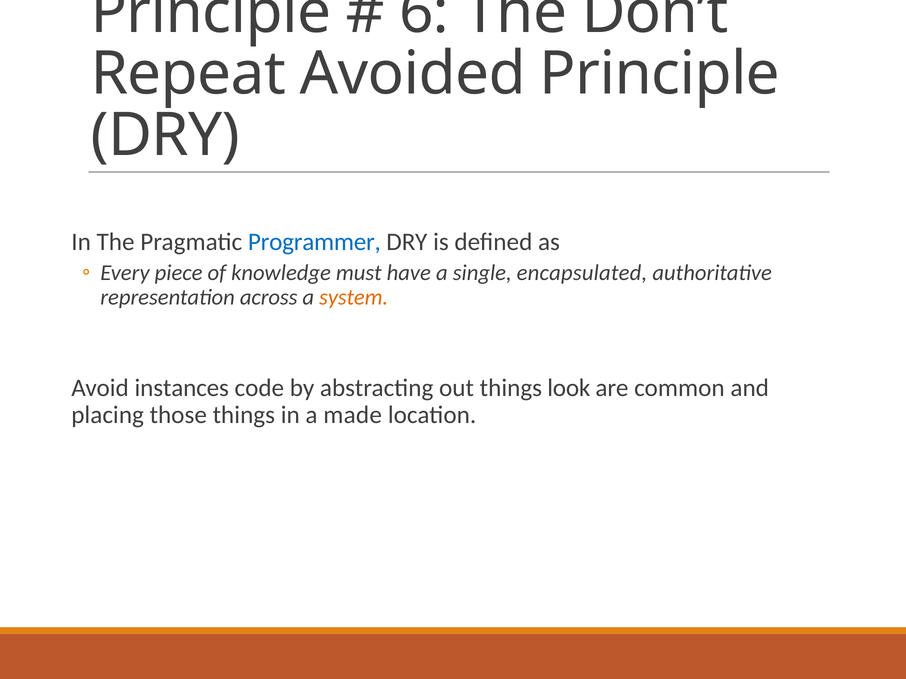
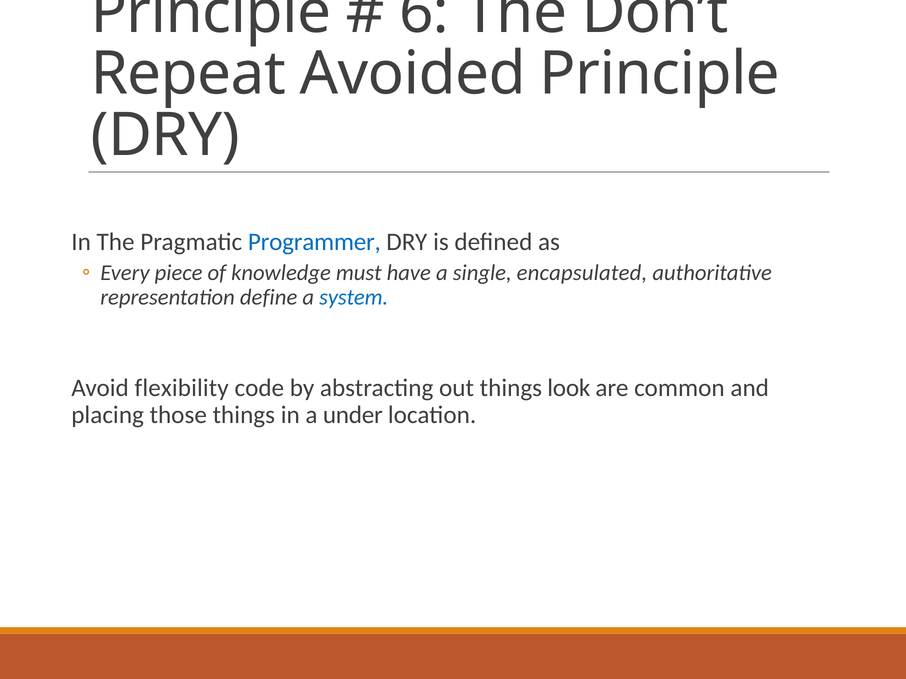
across: across -> define
system colour: orange -> blue
instances: instances -> flexibility
made: made -> under
